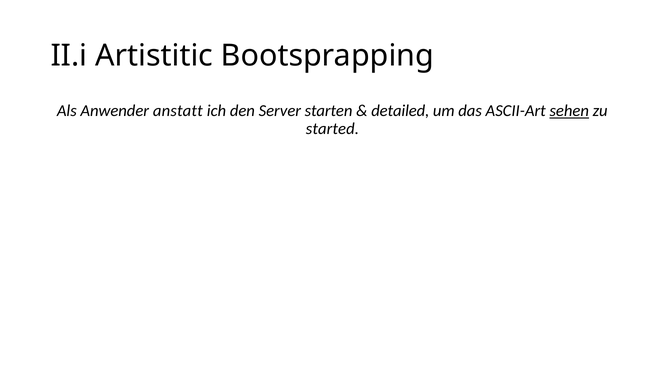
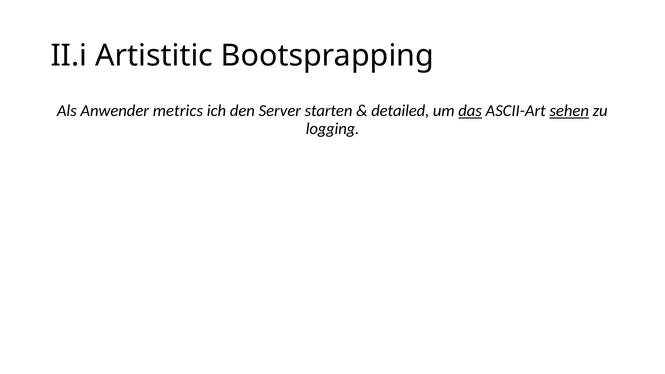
anstatt: anstatt -> metrics
das underline: none -> present
started: started -> logging
